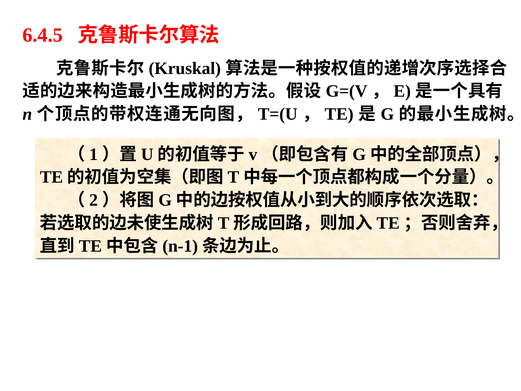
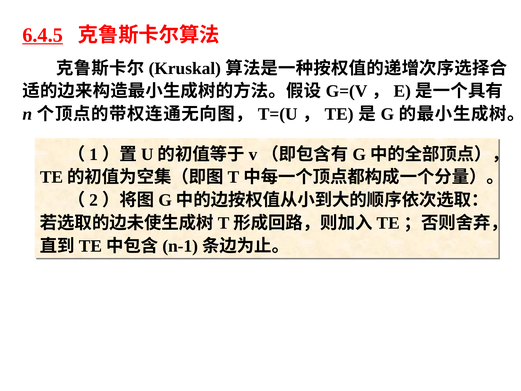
6.4.5 underline: none -> present
